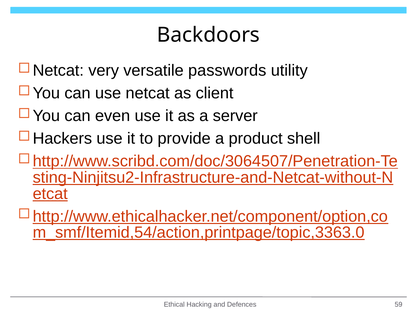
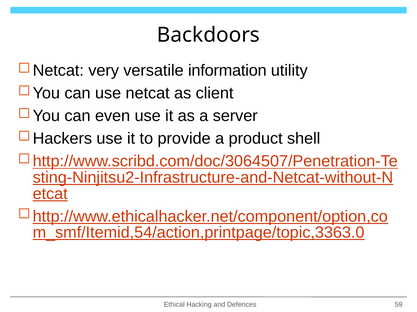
passwords: passwords -> information
